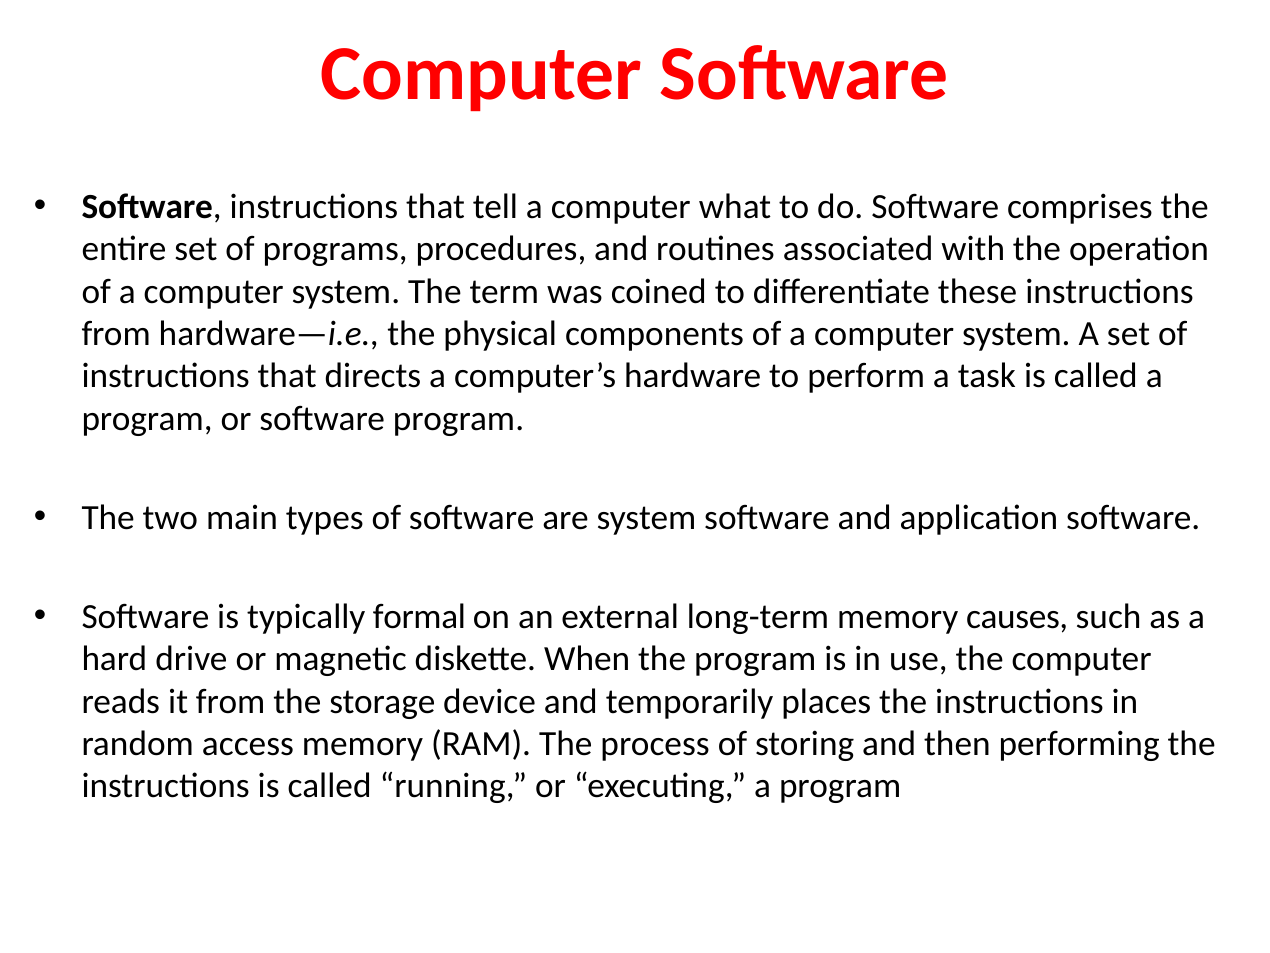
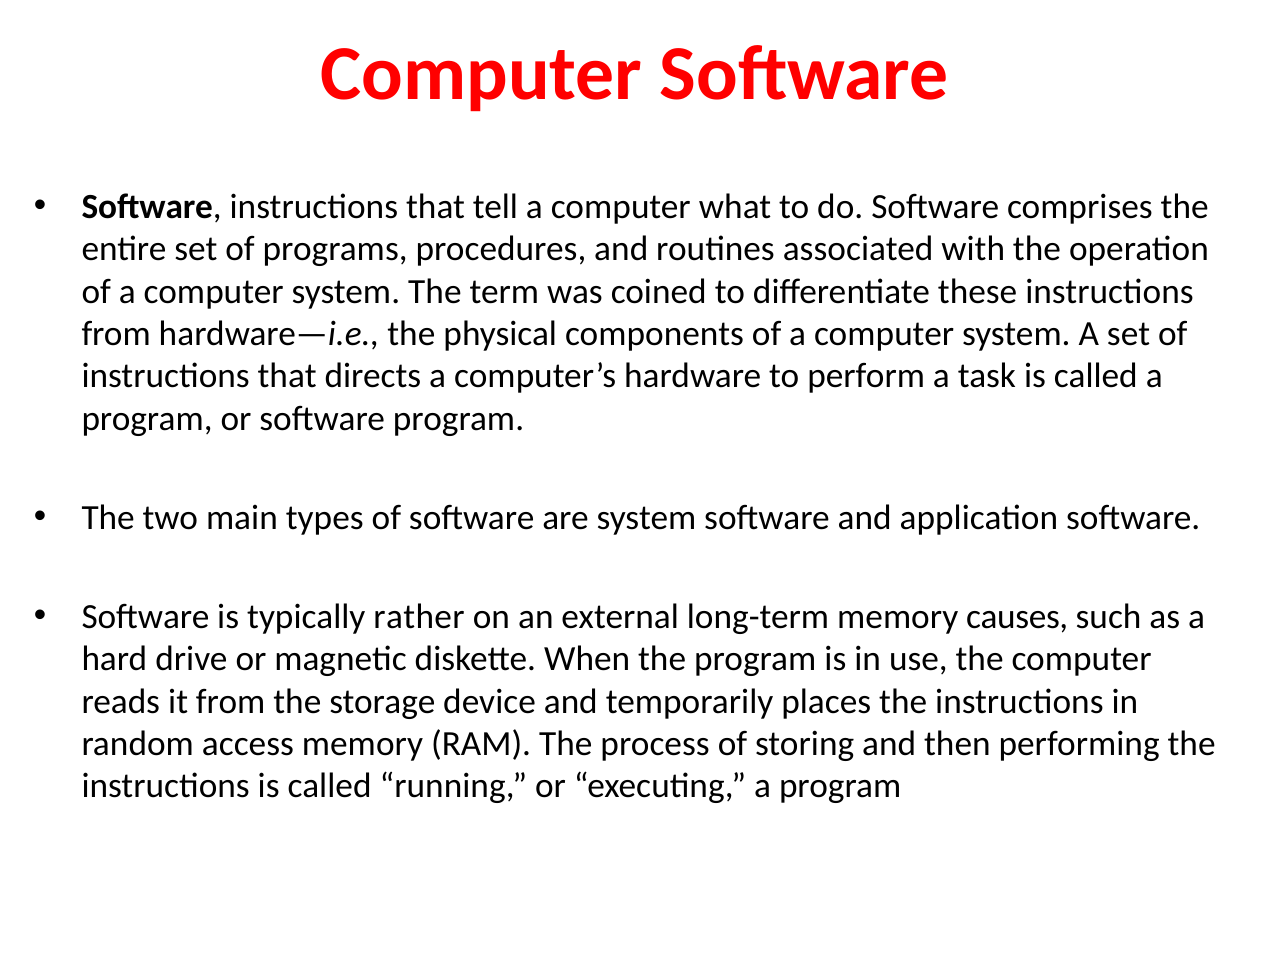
formal: formal -> rather
